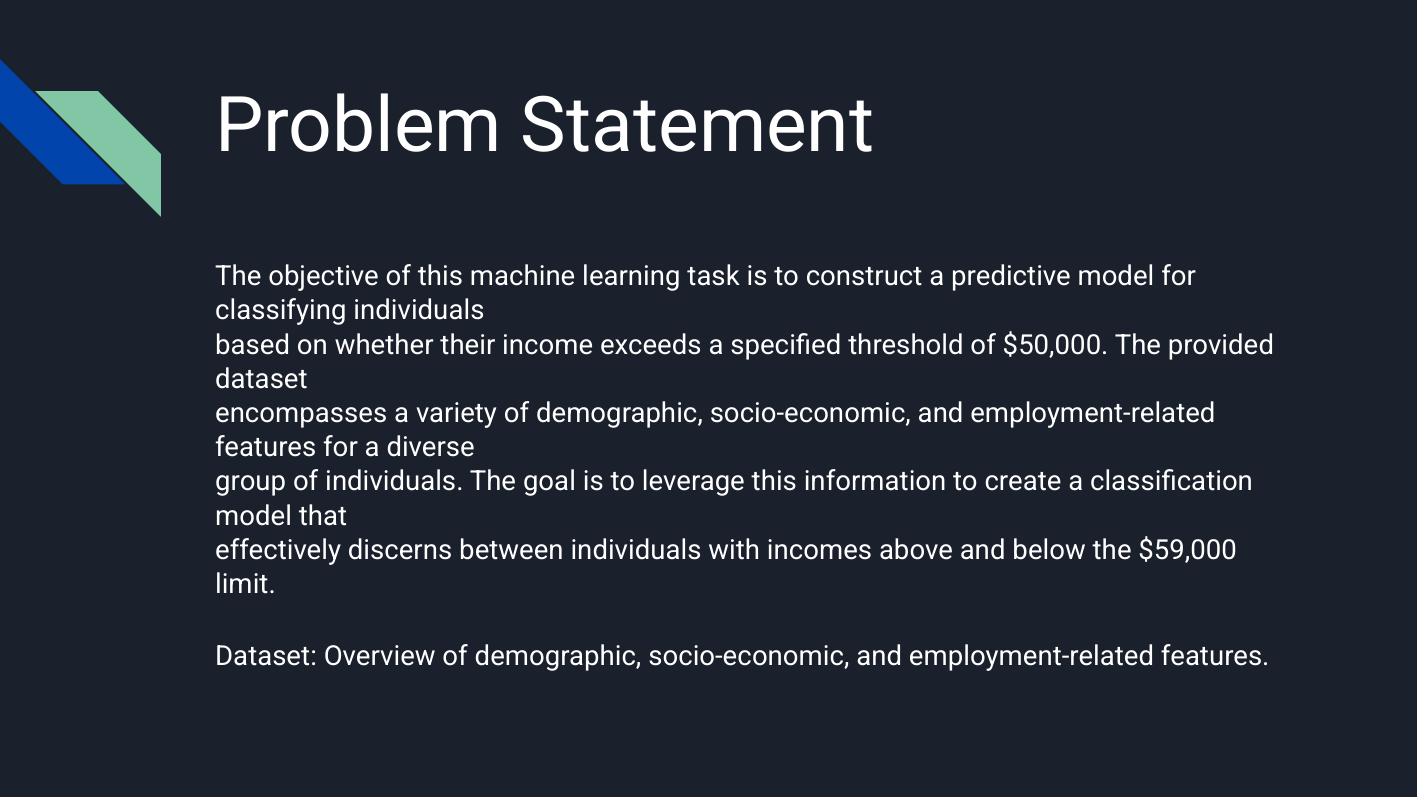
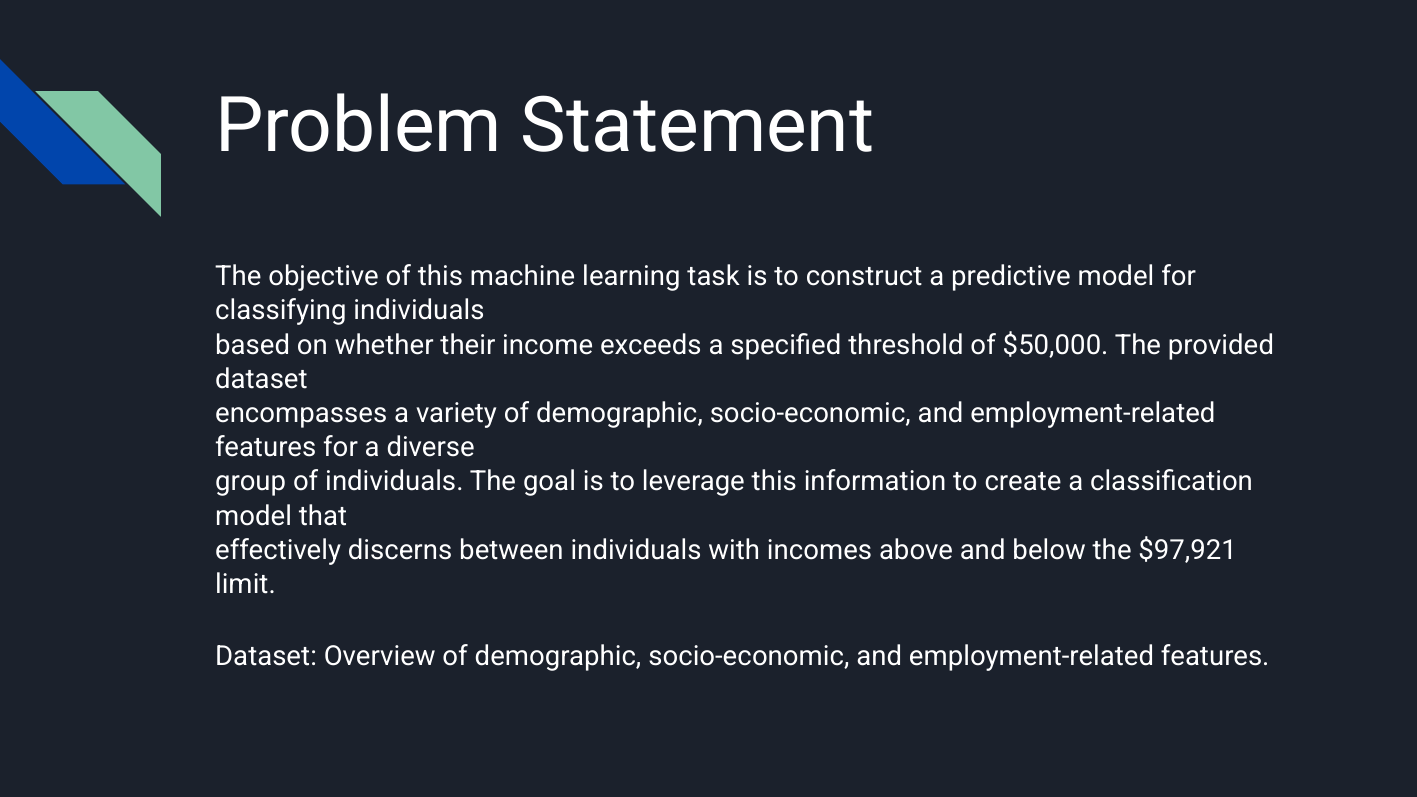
$59,000: $59,000 -> $97,921
